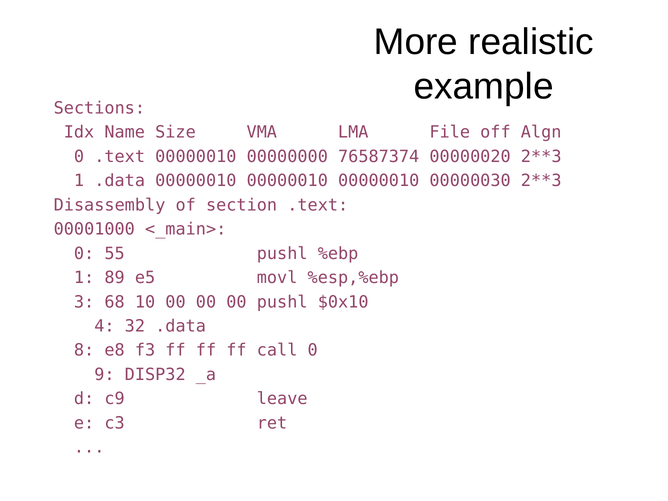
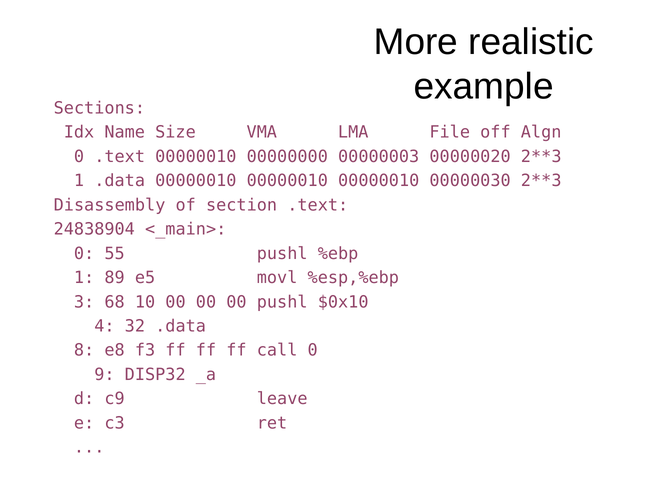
76587374: 76587374 -> 00000003
00001000: 00001000 -> 24838904
